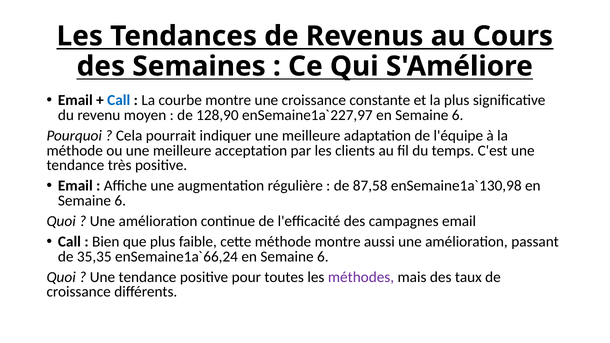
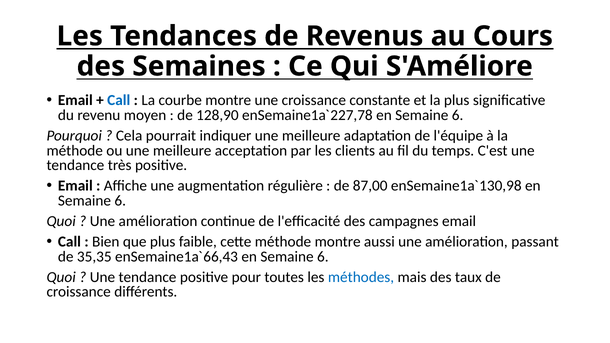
enSemaine1aˋ227,97: enSemaine1aˋ227,97 -> enSemaine1aˋ227,78
87,58: 87,58 -> 87,00
enSemaine1aˋ66,24: enSemaine1aˋ66,24 -> enSemaine1aˋ66,43
méthodes colour: purple -> blue
